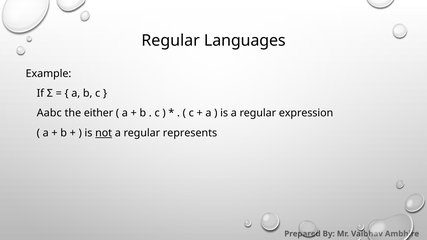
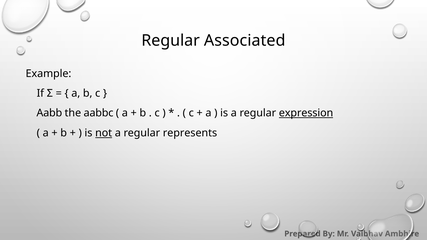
Languages: Languages -> Associated
Aabc: Aabc -> Aabb
either: either -> aabbc
expression underline: none -> present
